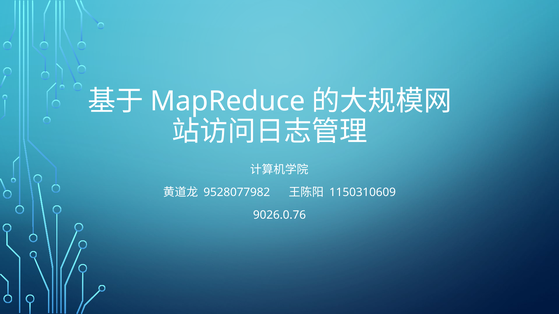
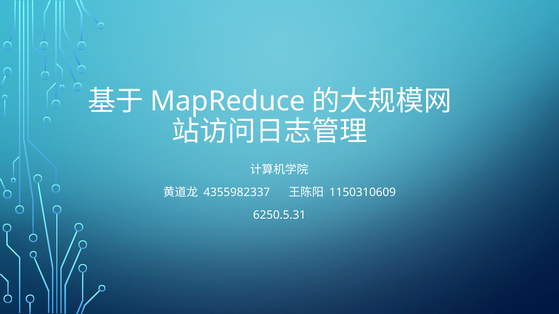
9528077982: 9528077982 -> 4355982337
9026.0.76: 9026.0.76 -> 6250.5.31
